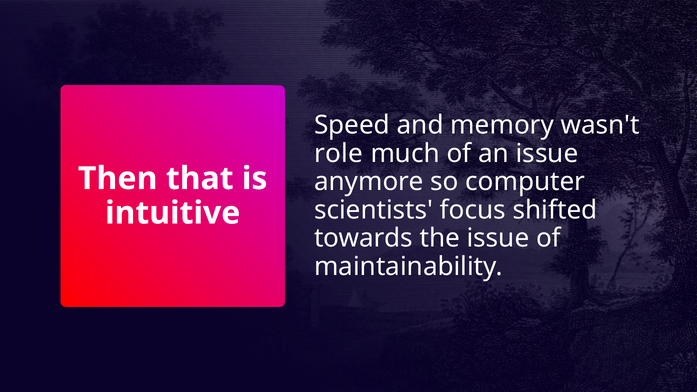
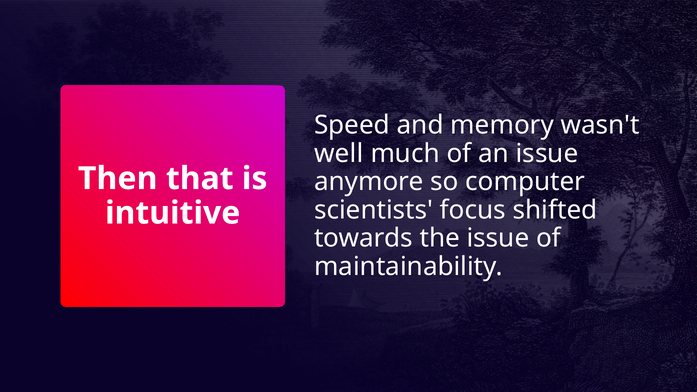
role: role -> well
